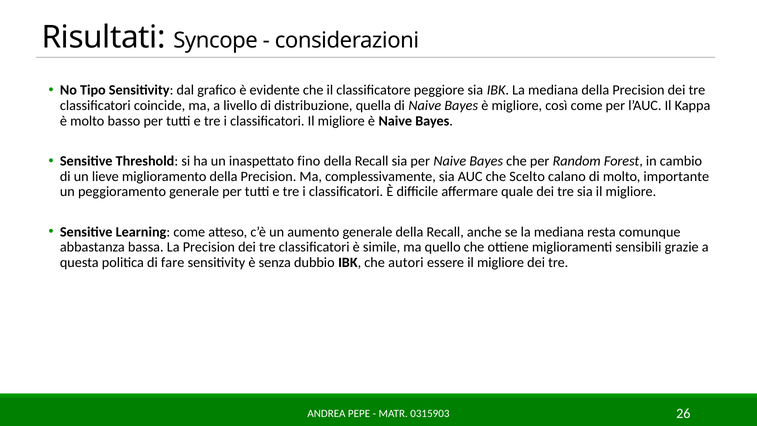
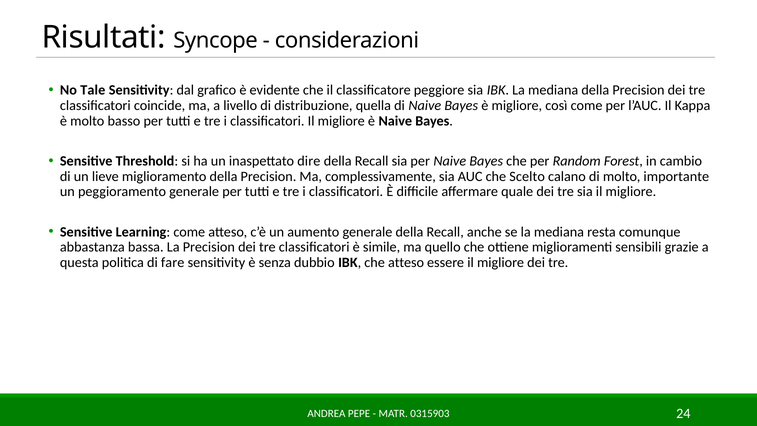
Tipo: Tipo -> Tale
fino: fino -> dire
che autori: autori -> atteso
26: 26 -> 24
